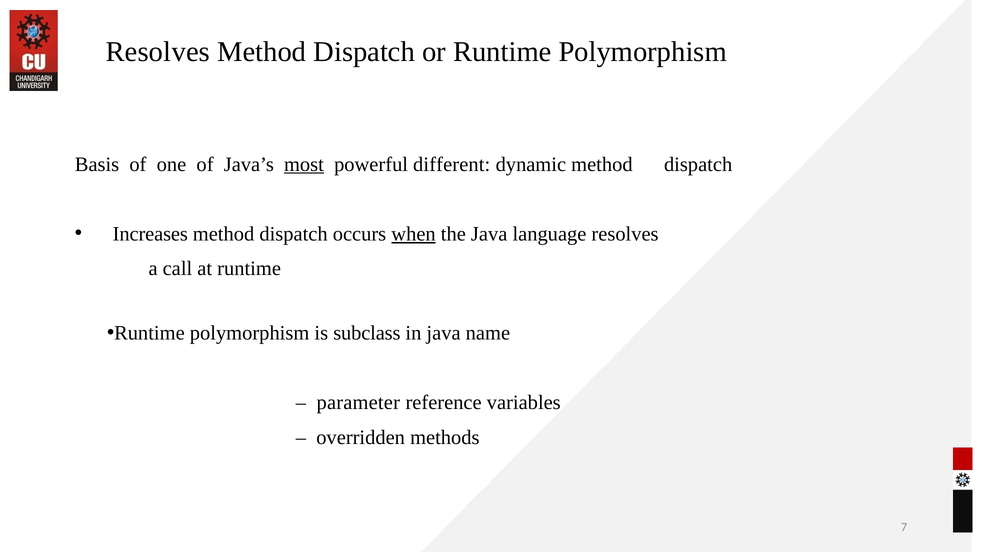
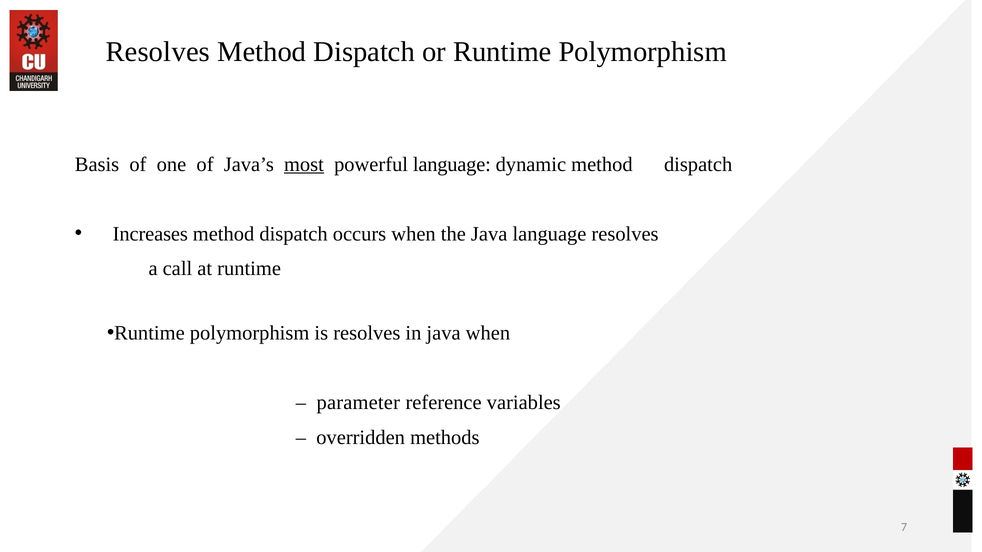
powerful different: different -> language
when at (414, 234) underline: present -> none
is subclass: subclass -> resolves
java name: name -> when
